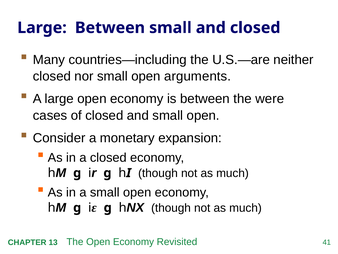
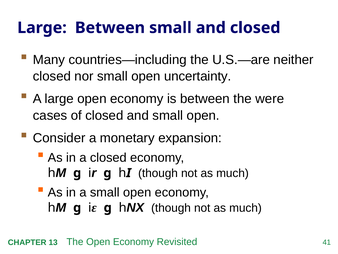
arguments: arguments -> uncertainty
